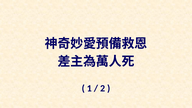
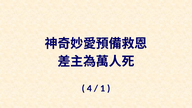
1: 1 -> 4
2: 2 -> 1
